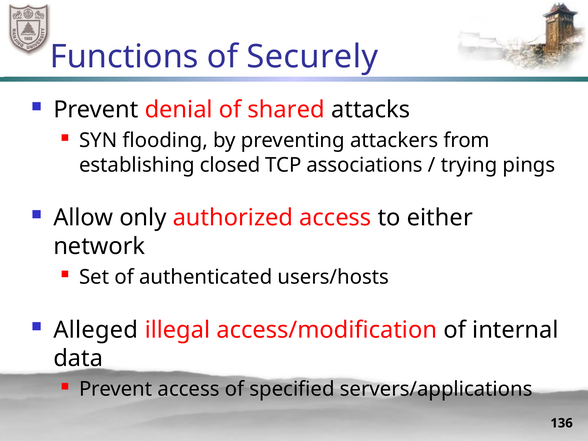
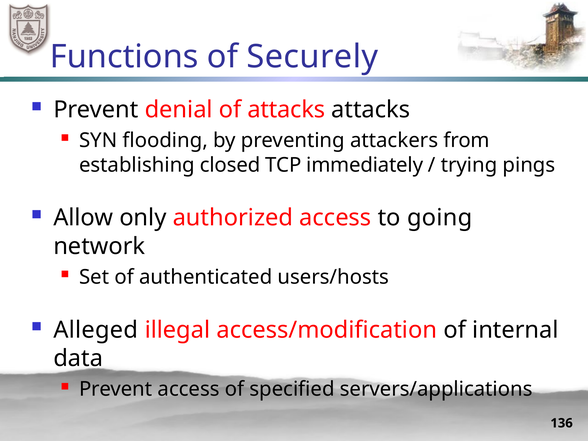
of shared: shared -> attacks
associations: associations -> immediately
either: either -> going
